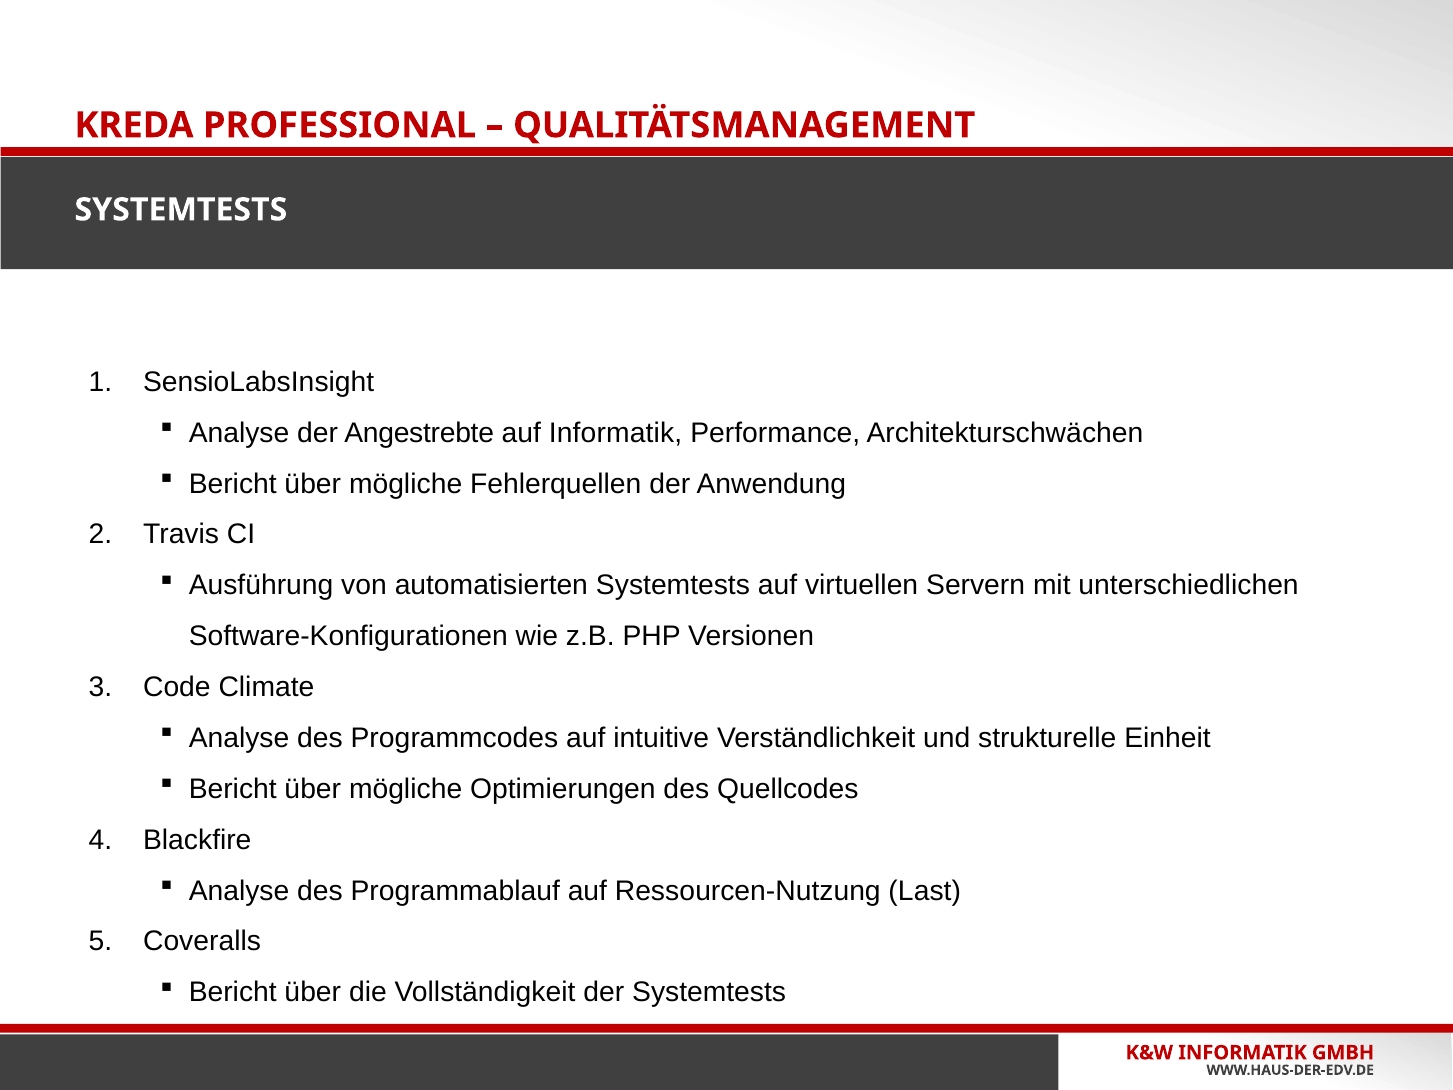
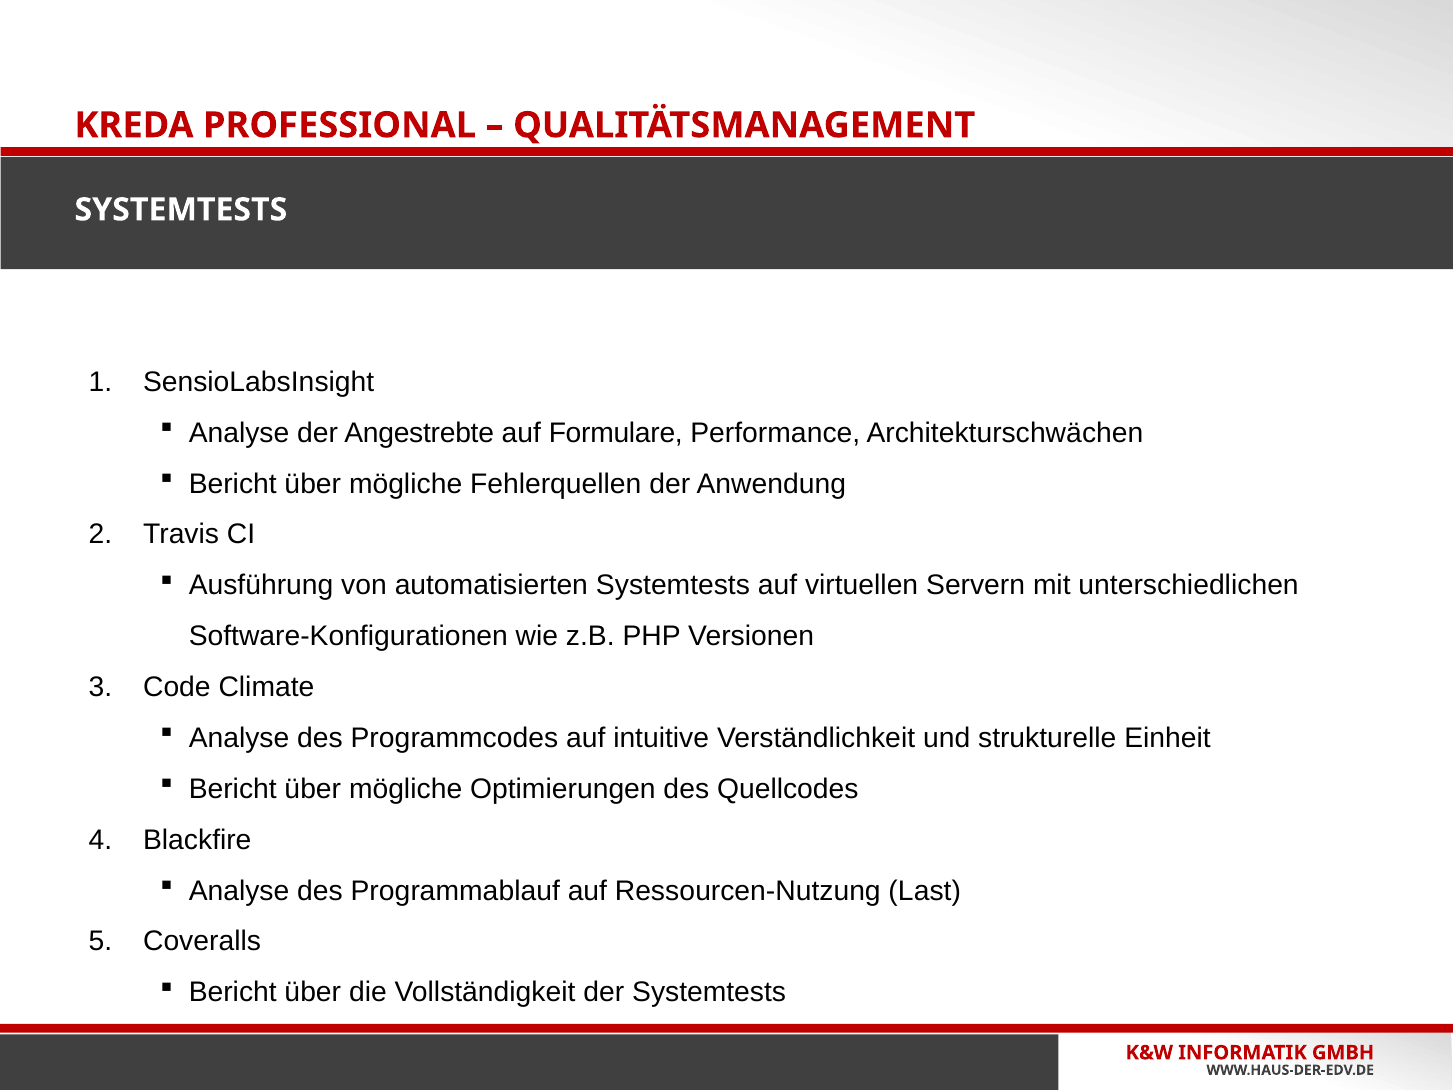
auf Informatik: Informatik -> Formulare
